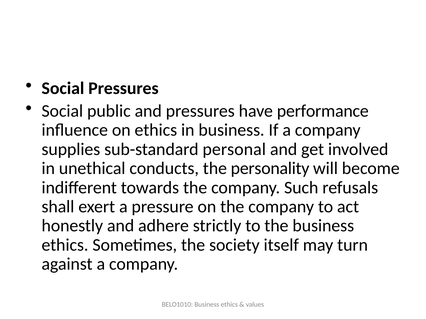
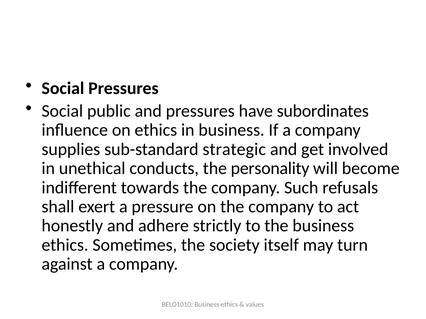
performance: performance -> subordinates
personal: personal -> strategic
